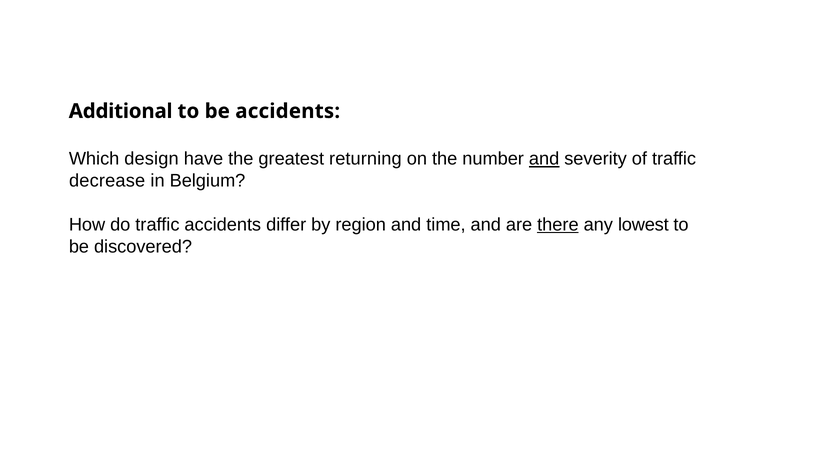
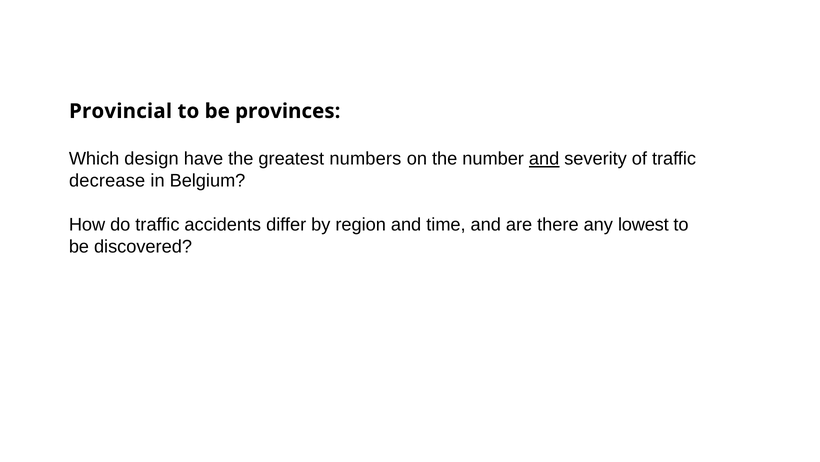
Additional: Additional -> Provincial
be accidents: accidents -> provinces
returning: returning -> numbers
there underline: present -> none
